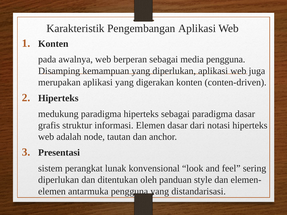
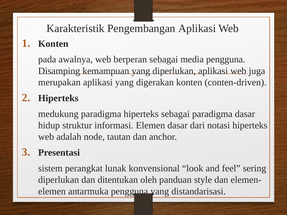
grafis: grafis -> hidup
